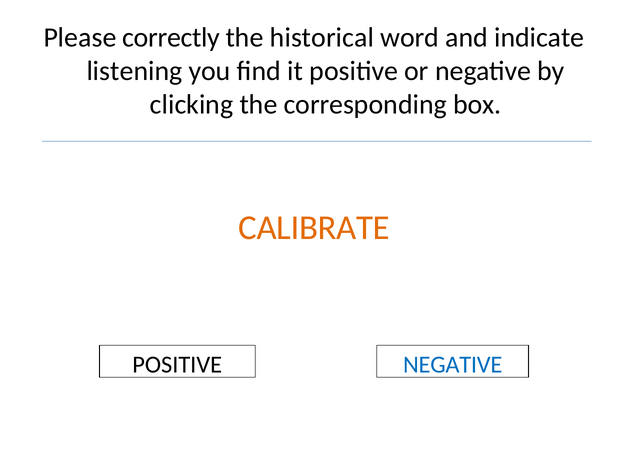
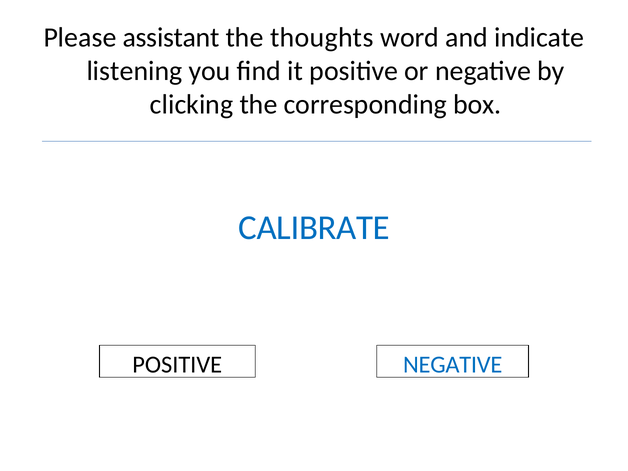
correctly: correctly -> assistant
historical: historical -> thoughts
CALIBRATE colour: orange -> blue
